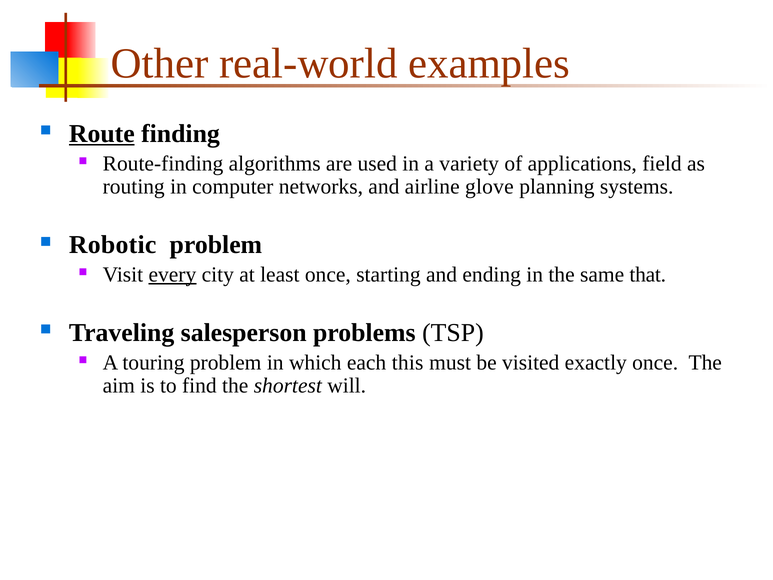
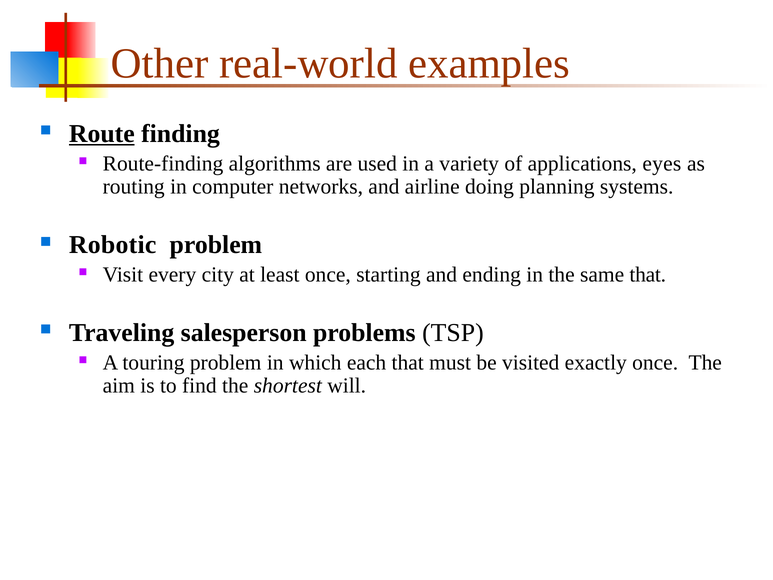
field: field -> eyes
glove: glove -> doing
every underline: present -> none
each this: this -> that
